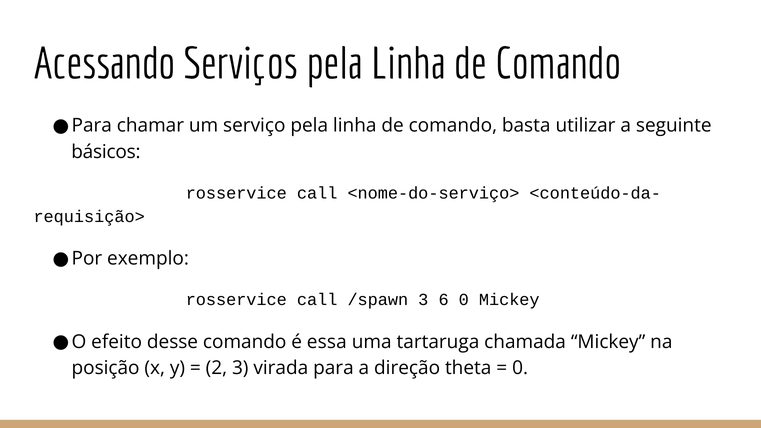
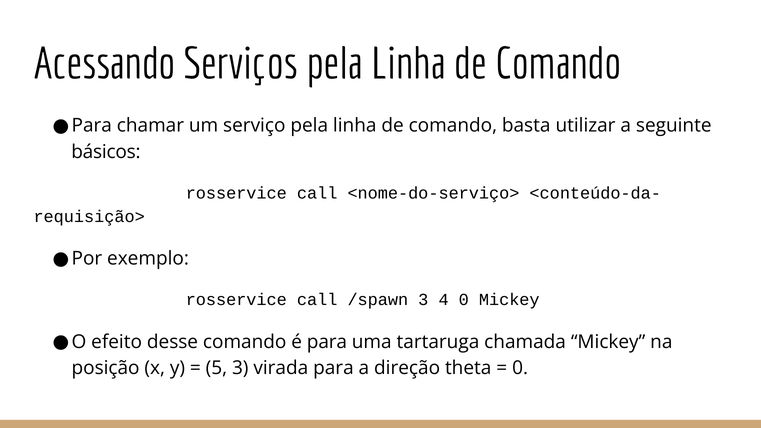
6: 6 -> 4
é essa: essa -> para
2: 2 -> 5
